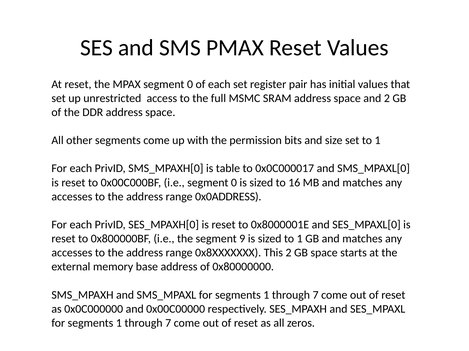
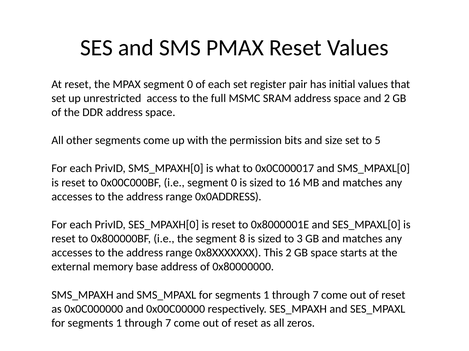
set to 1: 1 -> 5
table: table -> what
9: 9 -> 8
sized to 1: 1 -> 3
